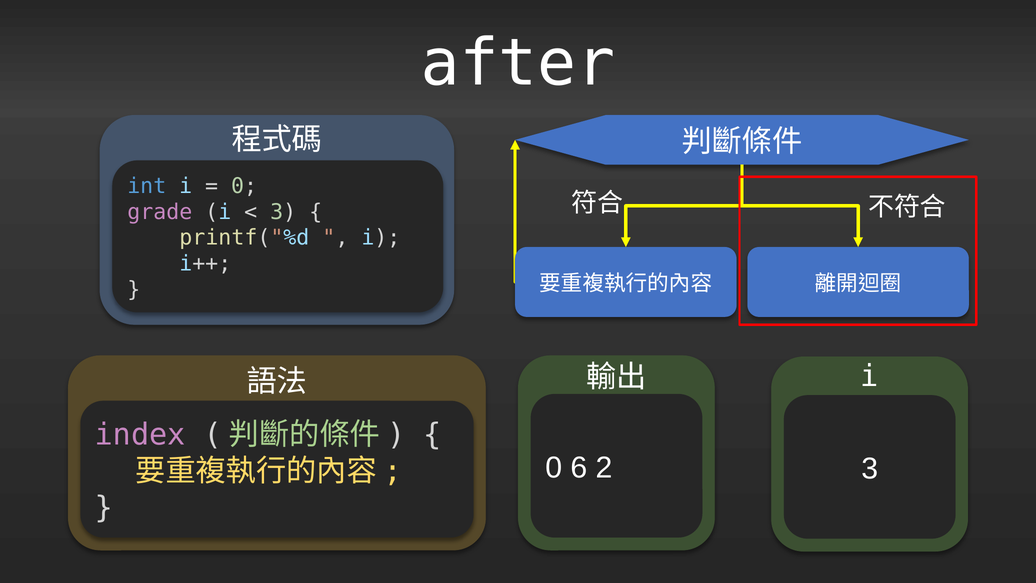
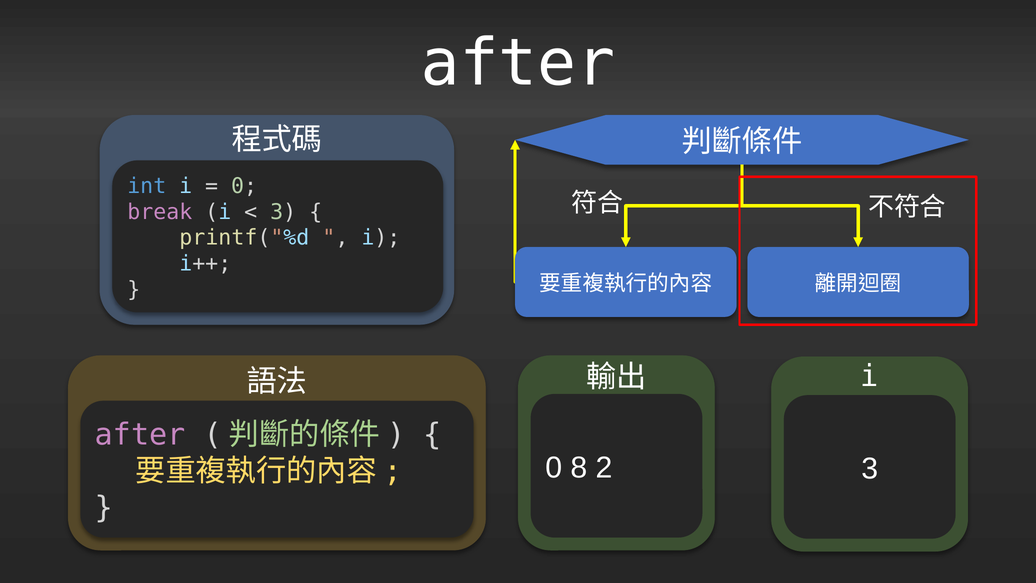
grade: grade -> break
index at (140, 435): index -> after
6: 6 -> 8
